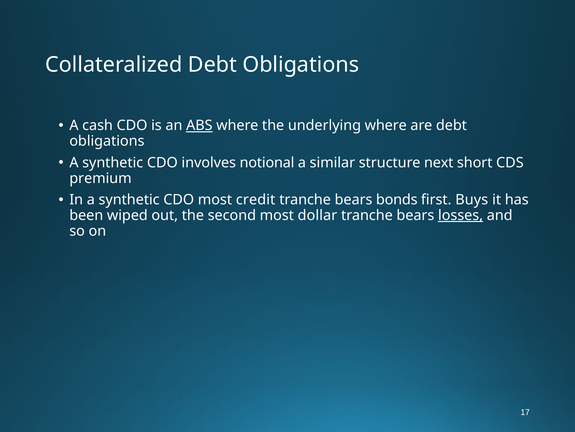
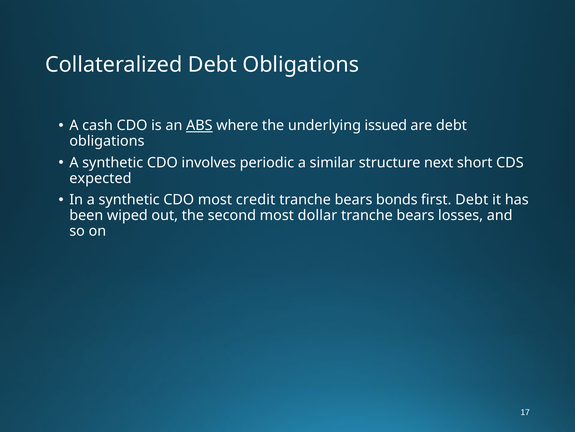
underlying where: where -> issued
notional: notional -> periodic
premium: premium -> expected
first Buys: Buys -> Debt
losses underline: present -> none
